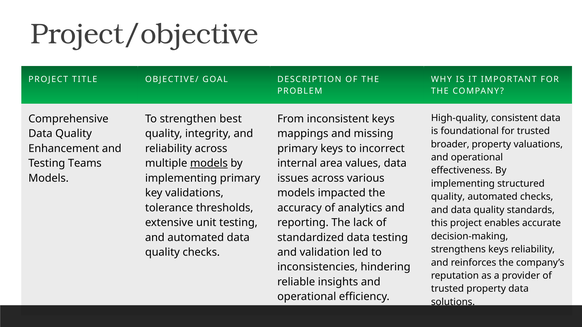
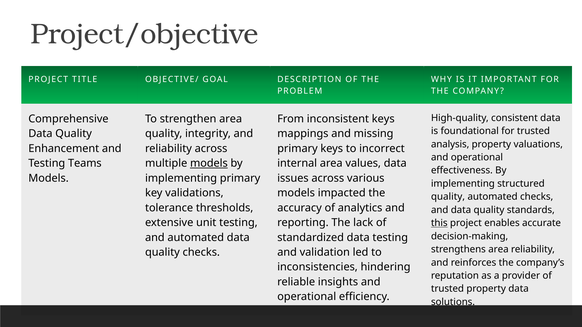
strengthen best: best -> area
broader: broader -> analysis
this underline: none -> present
strengthens keys: keys -> area
